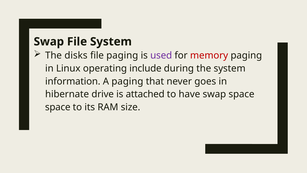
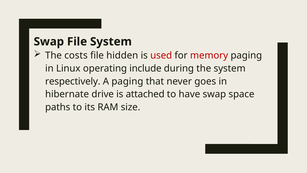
disks: disks -> costs
file paging: paging -> hidden
used colour: purple -> red
information: information -> respectively
space at (58, 107): space -> paths
